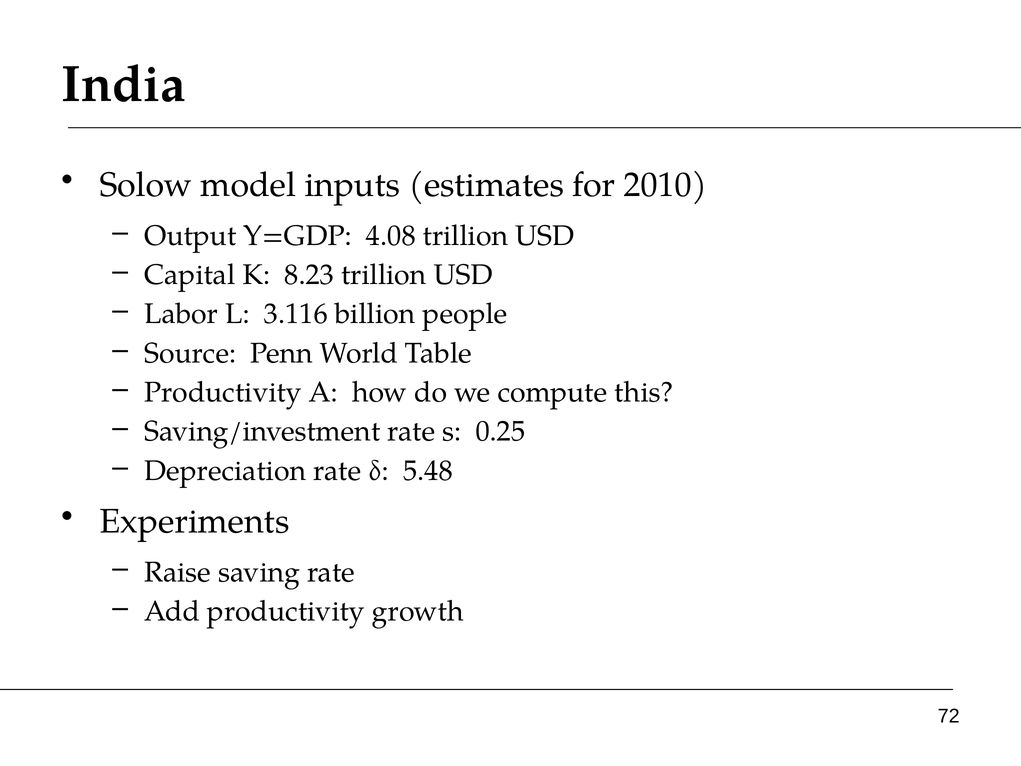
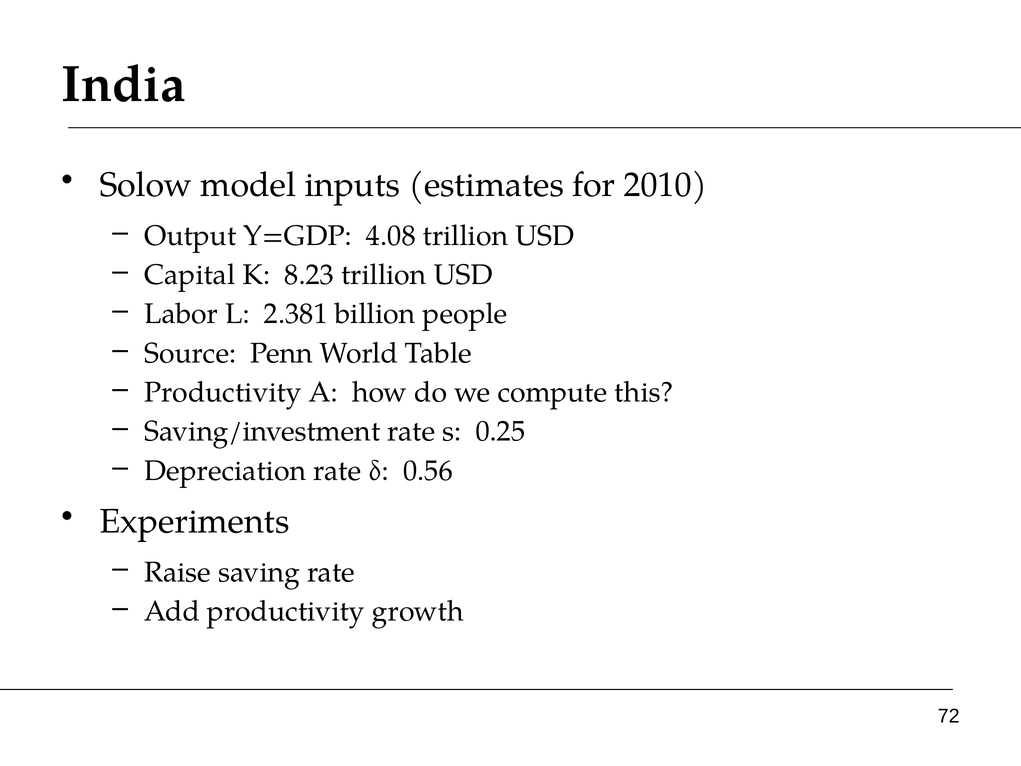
3.116: 3.116 -> 2.381
5.48: 5.48 -> 0.56
